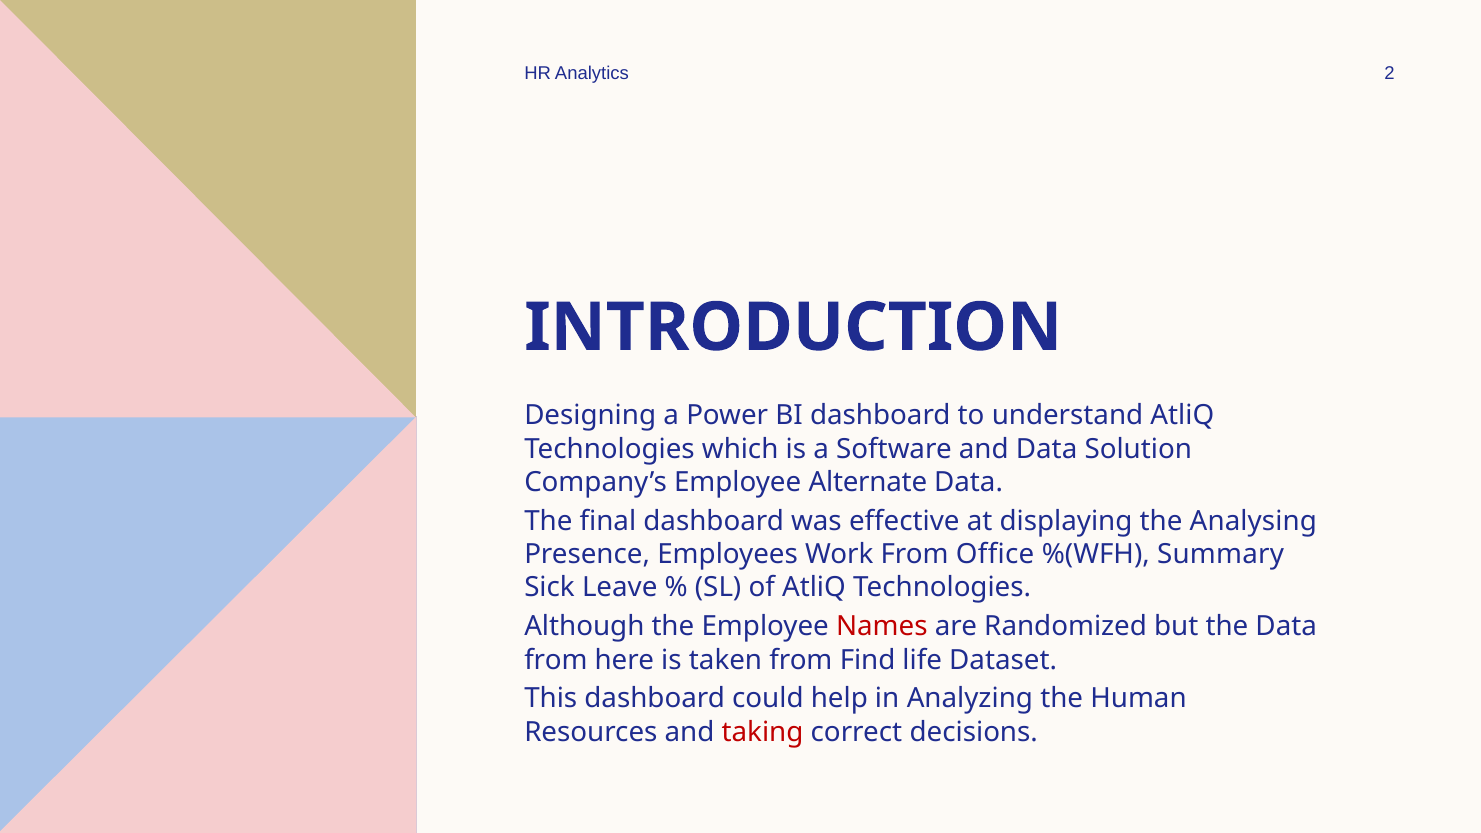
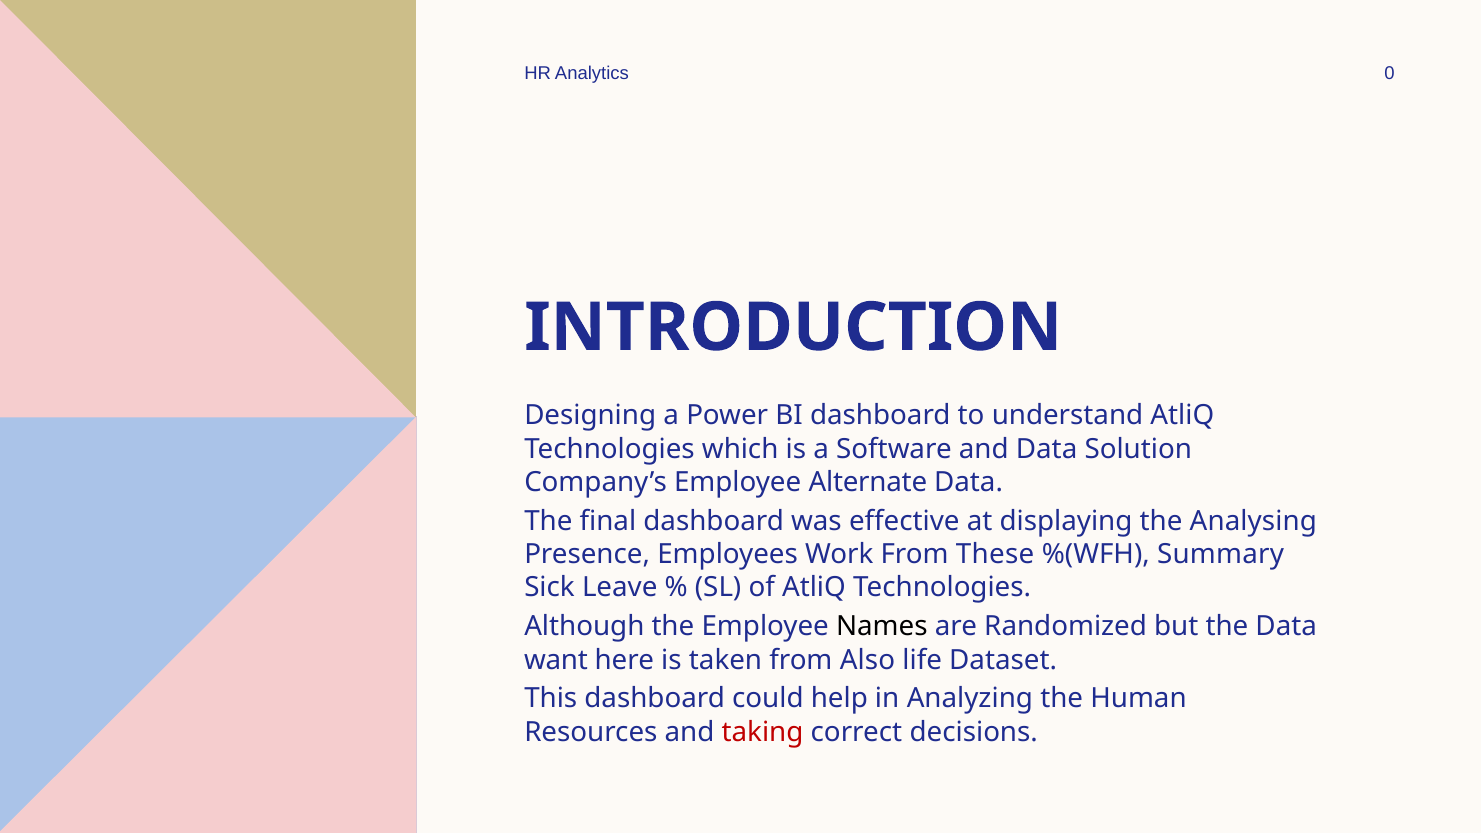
2: 2 -> 0
Office: Office -> These
Names colour: red -> black
from at (556, 660): from -> want
Find: Find -> Also
